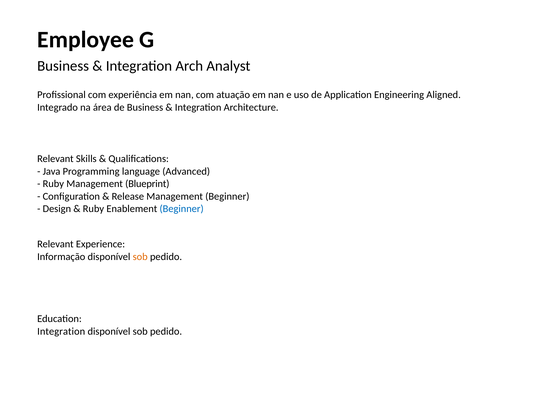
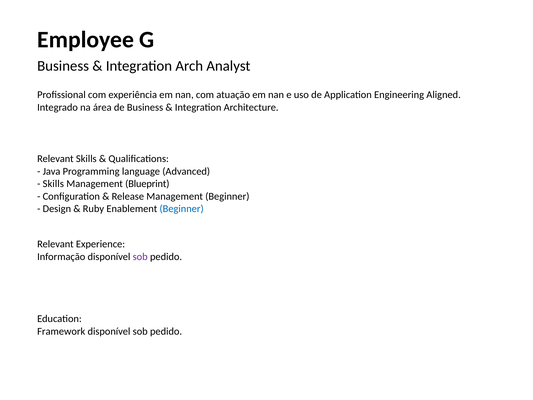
Ruby at (53, 184): Ruby -> Skills
sob at (140, 257) colour: orange -> purple
Integration at (61, 331): Integration -> Framework
